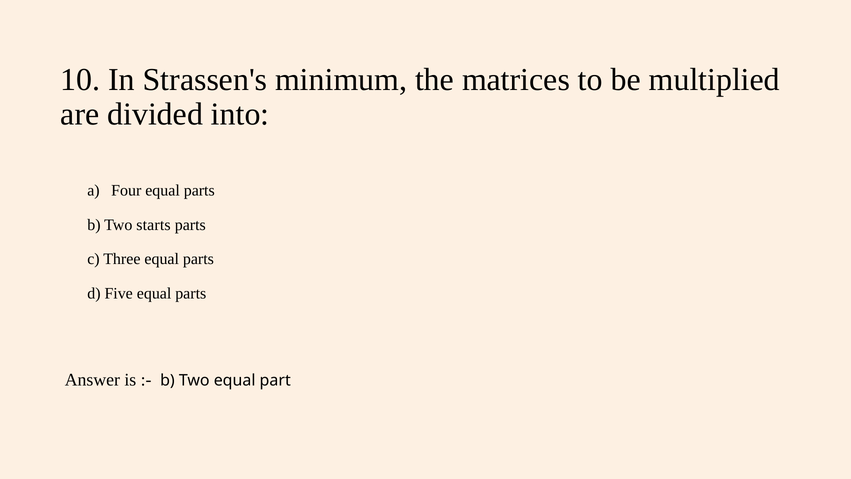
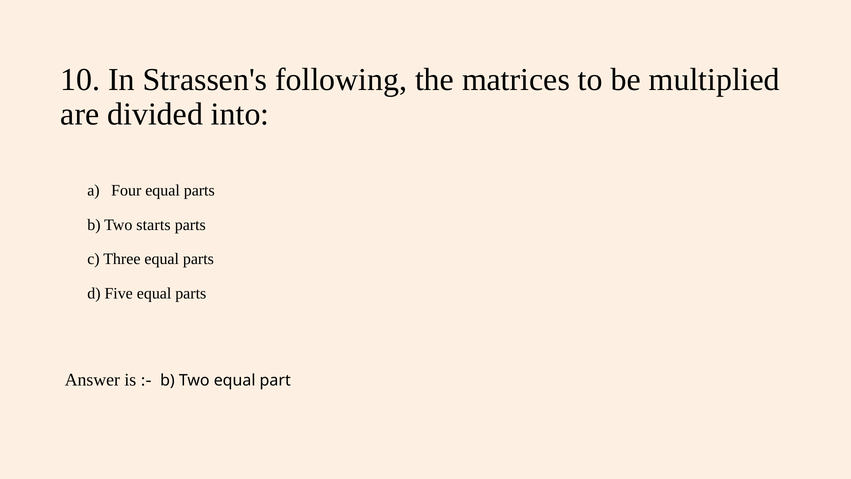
minimum: minimum -> following
